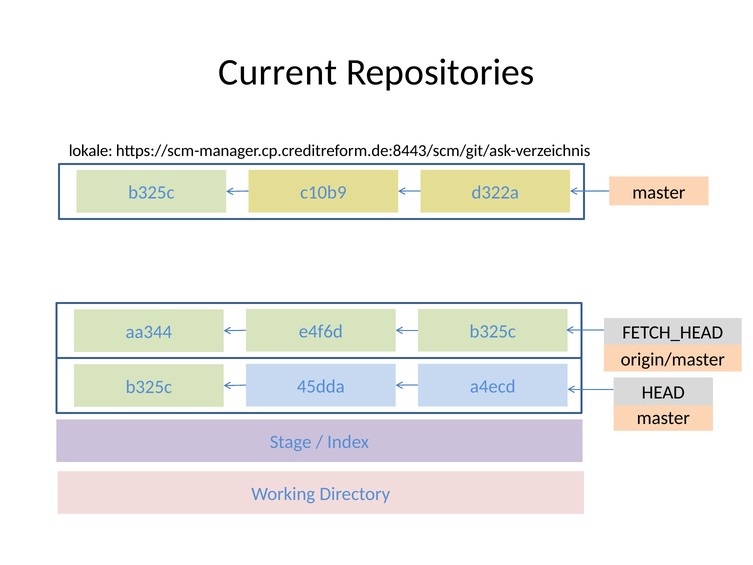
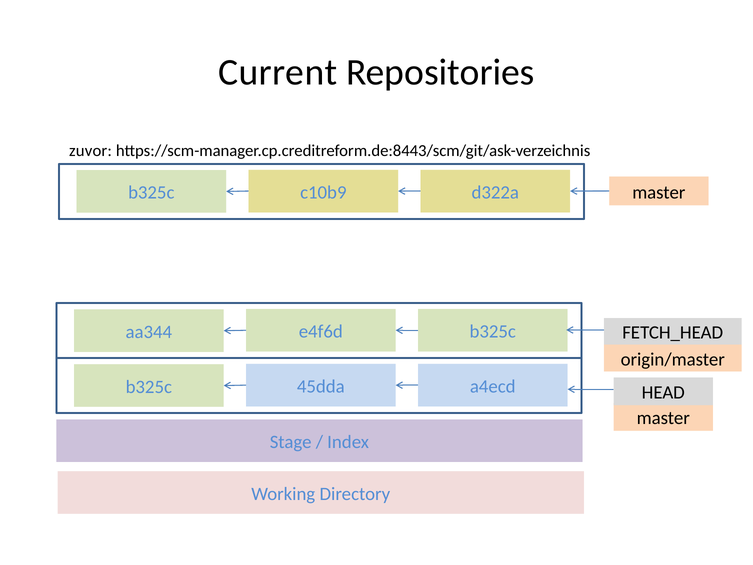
lokale: lokale -> zuvor
